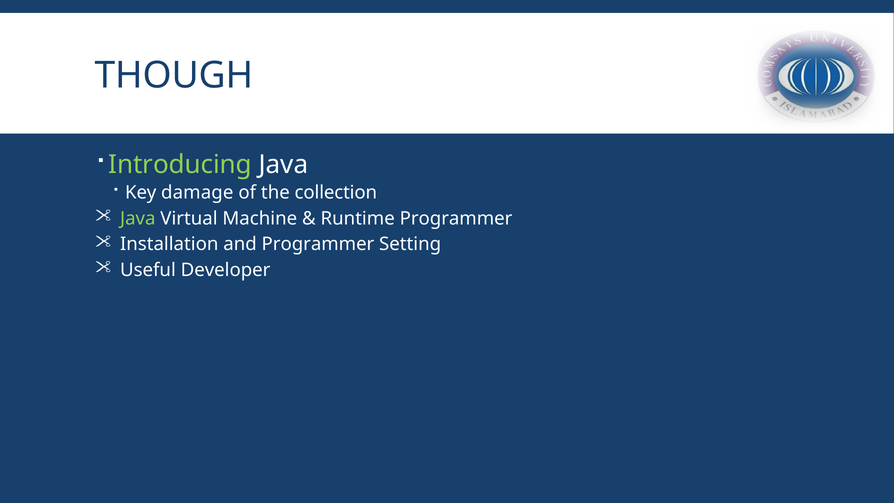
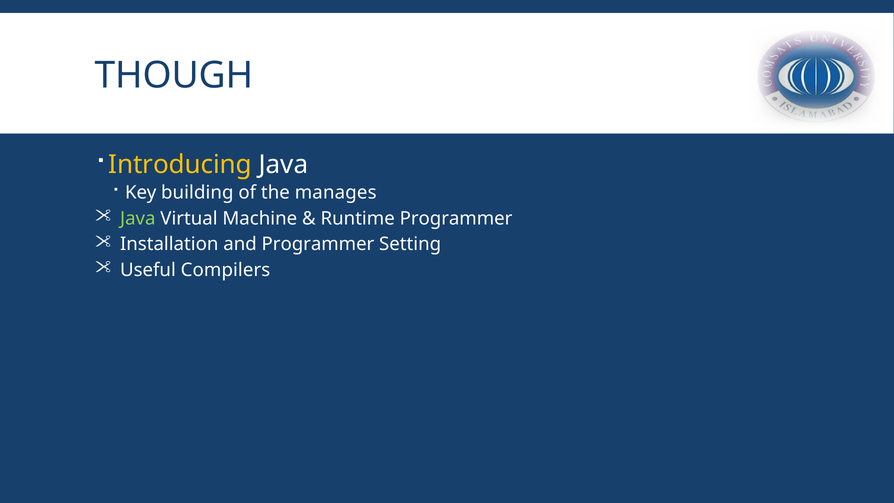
Introducing colour: light green -> yellow
damage: damage -> building
collection: collection -> manages
Developer: Developer -> Compilers
